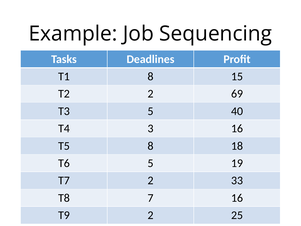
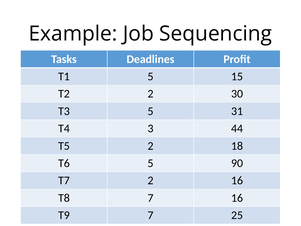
T1 8: 8 -> 5
69: 69 -> 30
40: 40 -> 31
3 16: 16 -> 44
T5 8: 8 -> 2
19: 19 -> 90
2 33: 33 -> 16
T9 2: 2 -> 7
